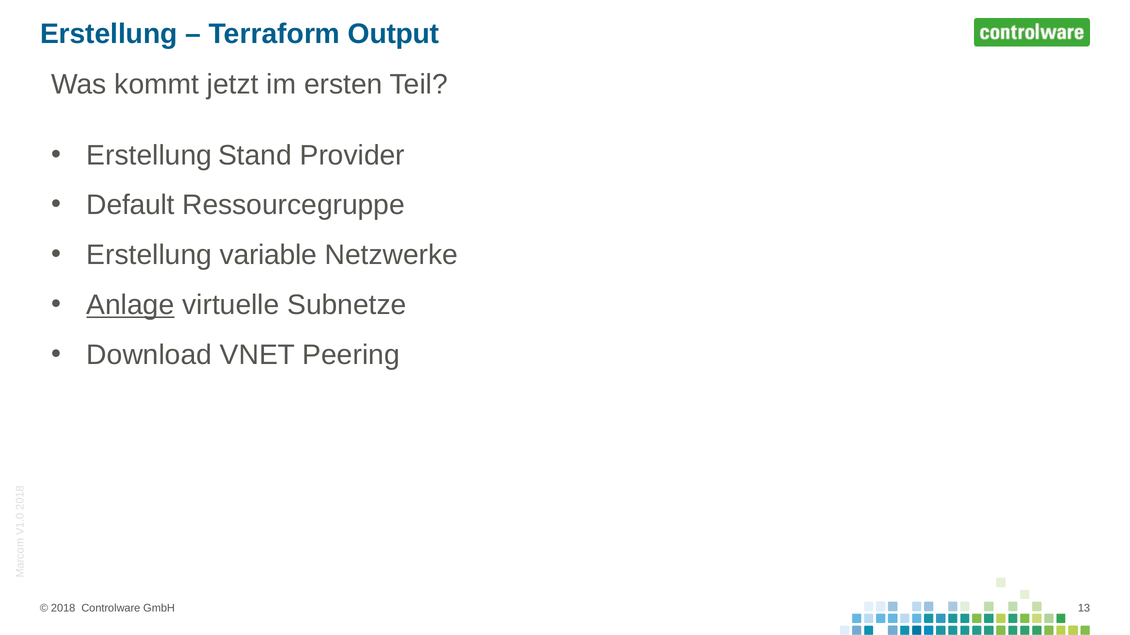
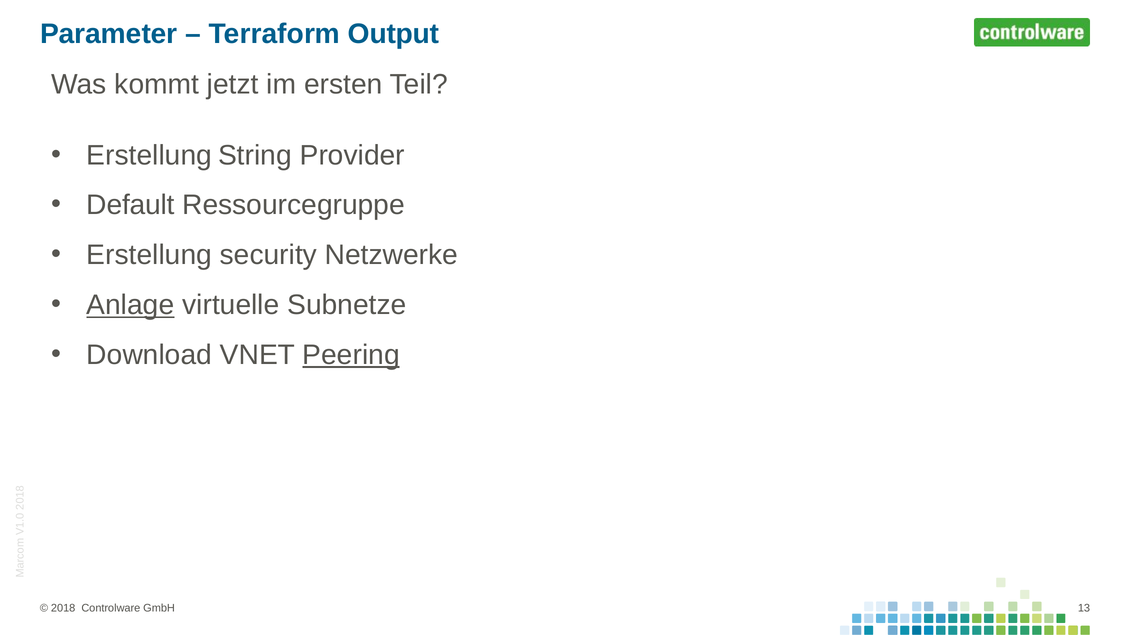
Erstellung at (109, 34): Erstellung -> Parameter
Stand: Stand -> String
variable: variable -> security
Peering underline: none -> present
